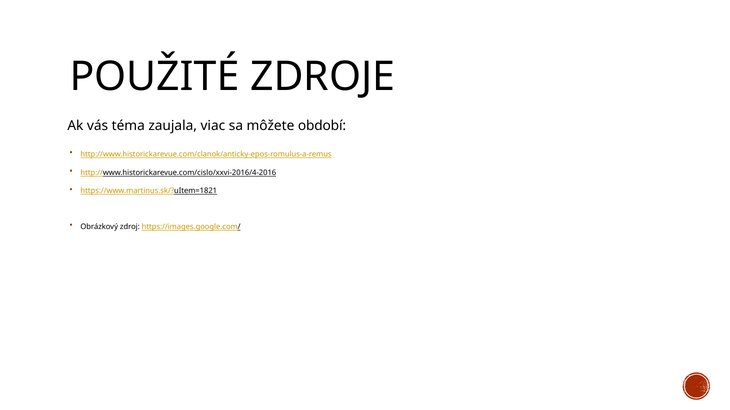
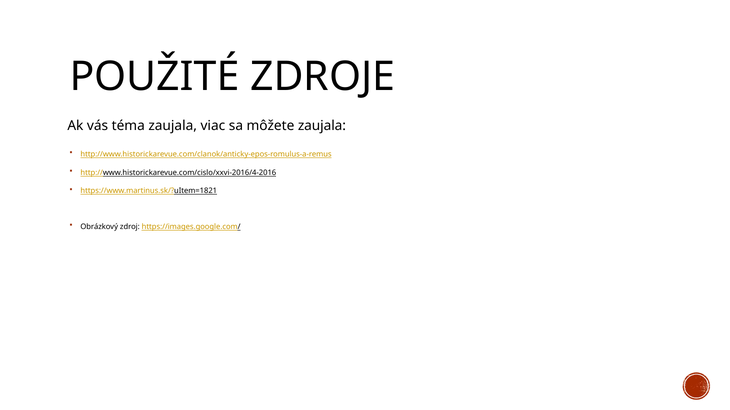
môžete období: období -> zaujala
